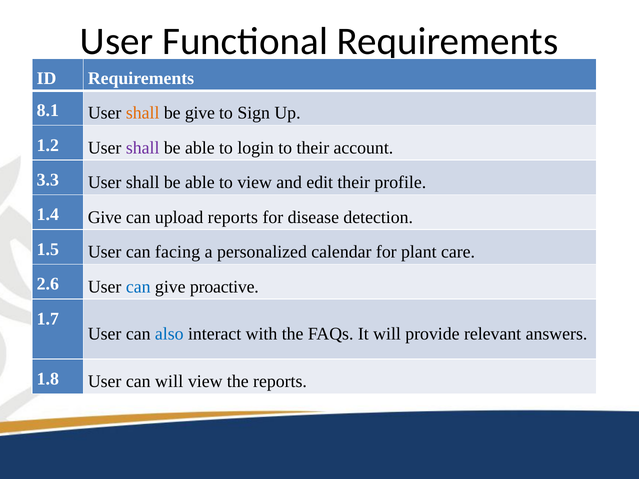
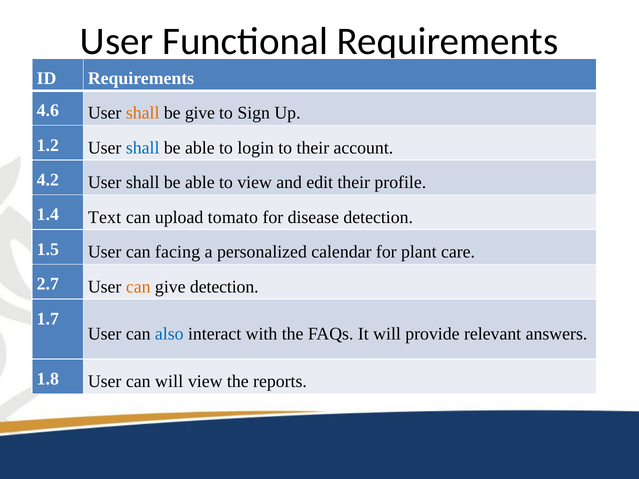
8.1: 8.1 -> 4.6
shall at (143, 148) colour: purple -> blue
3.3: 3.3 -> 4.2
1.4 Give: Give -> Text
upload reports: reports -> tomato
2.6: 2.6 -> 2.7
can at (138, 287) colour: blue -> orange
give proactive: proactive -> detection
